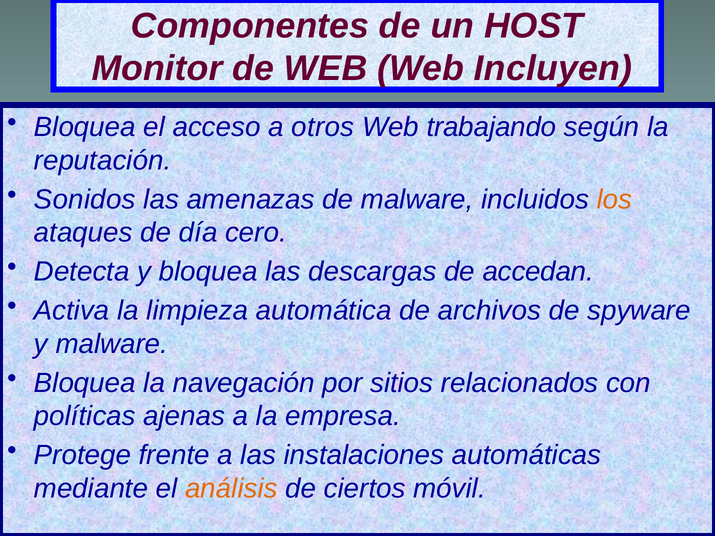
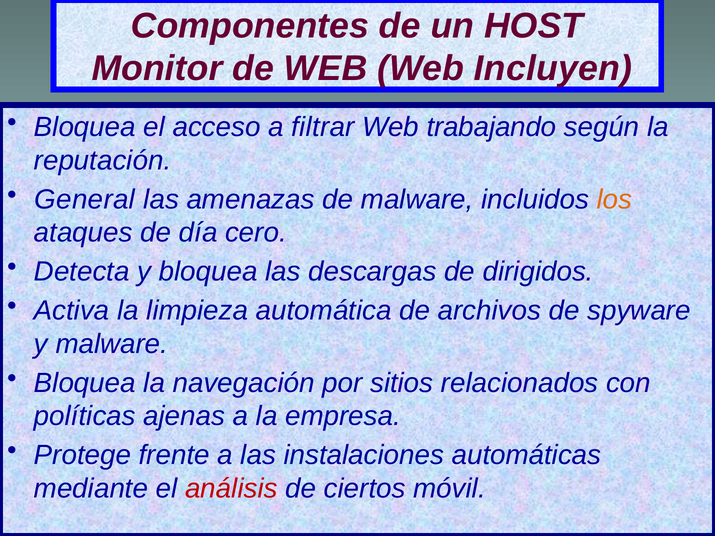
otros: otros -> filtrar
Sonidos: Sonidos -> General
accedan: accedan -> dirigidos
análisis colour: orange -> red
